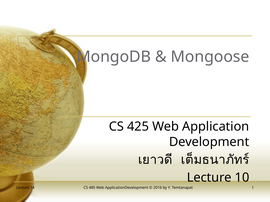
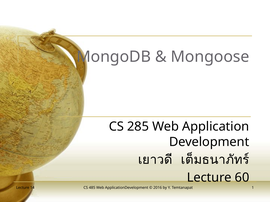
425: 425 -> 285
10: 10 -> 60
